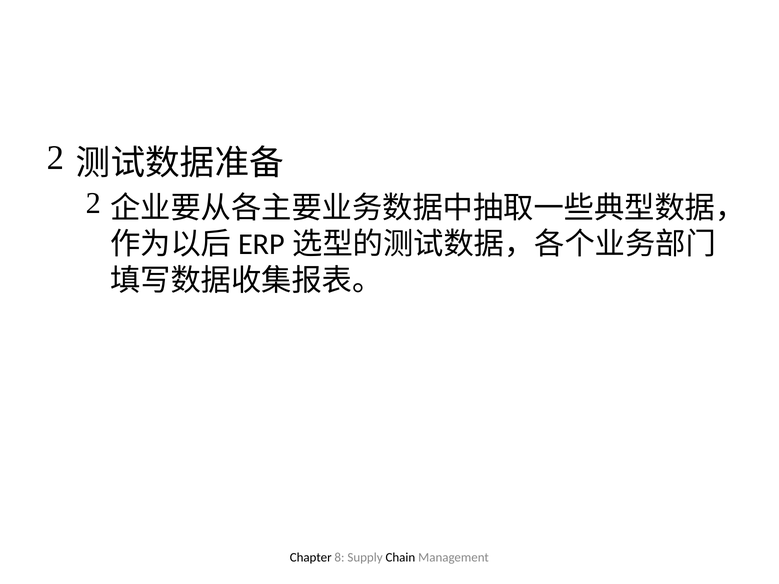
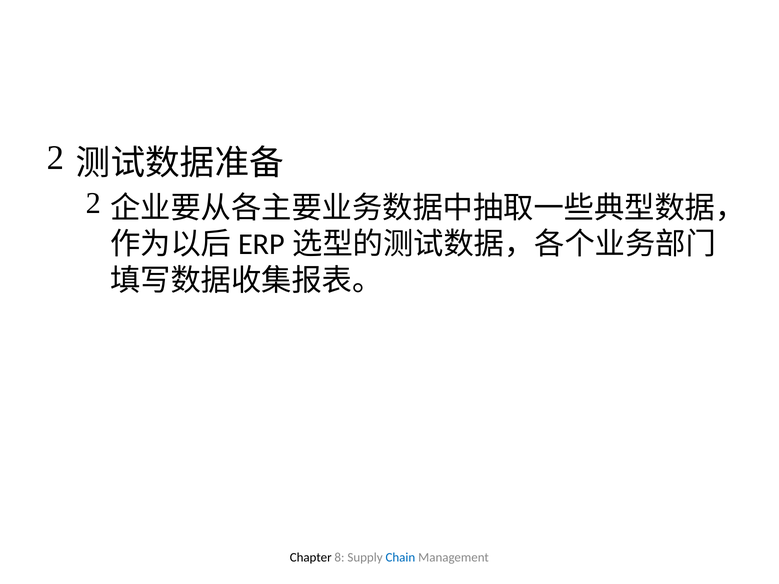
Chain colour: black -> blue
